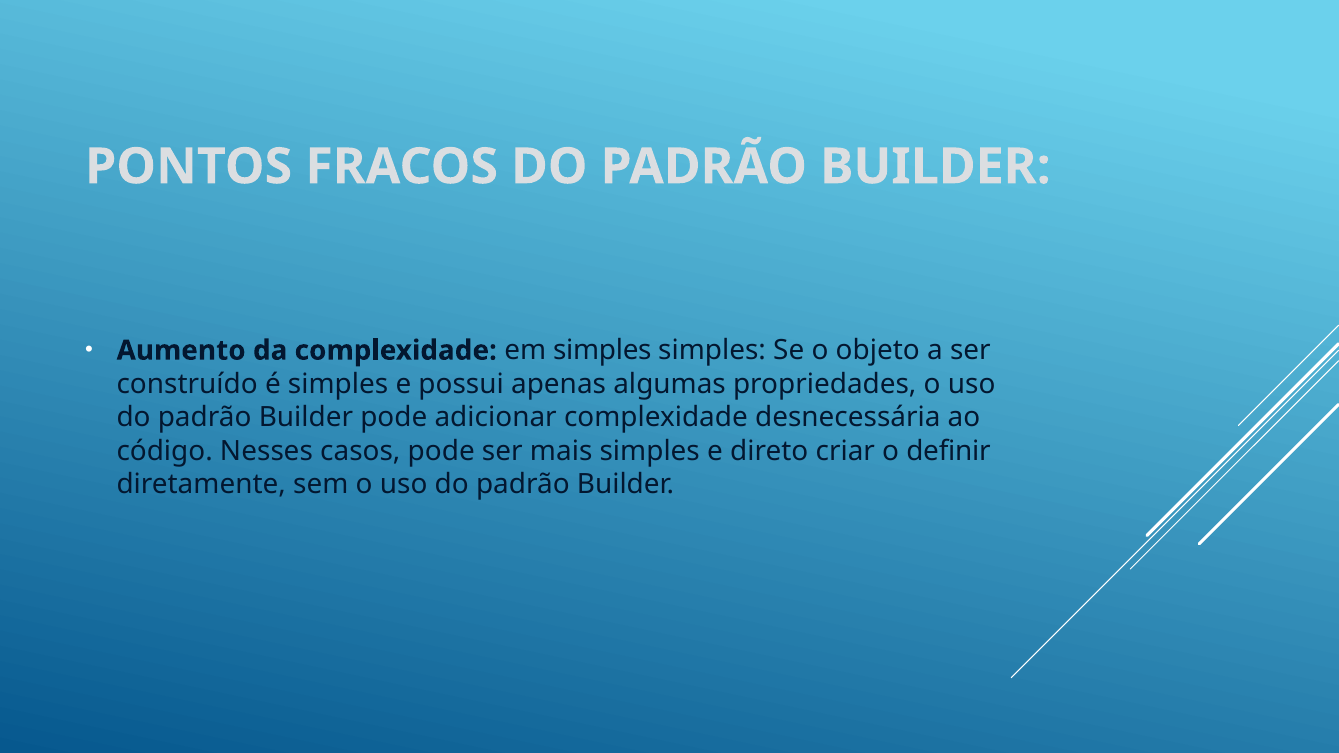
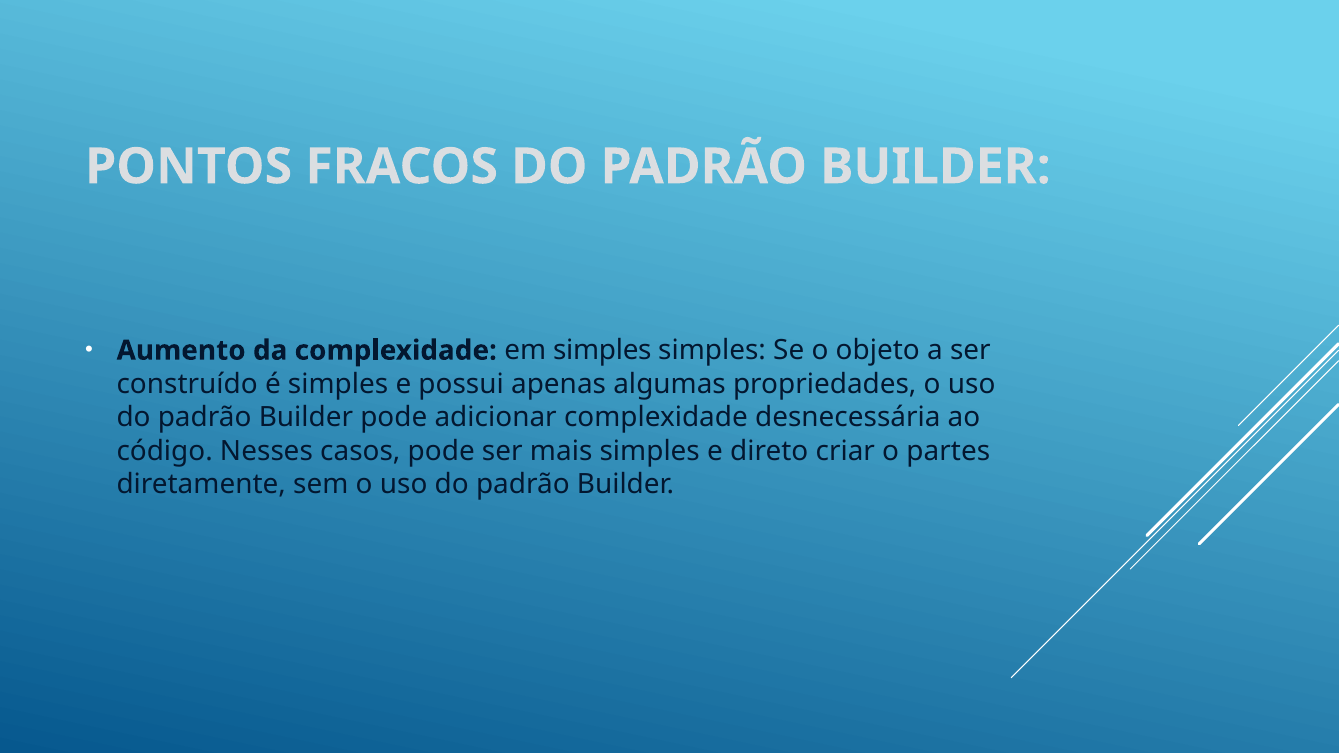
definir: definir -> partes
